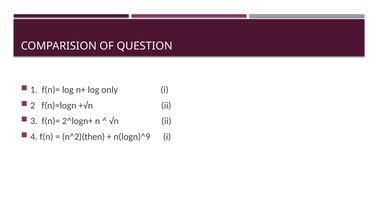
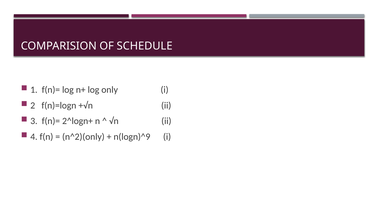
QUESTION: QUESTION -> SCHEDULE
n^2)(then: n^2)(then -> n^2)(only
